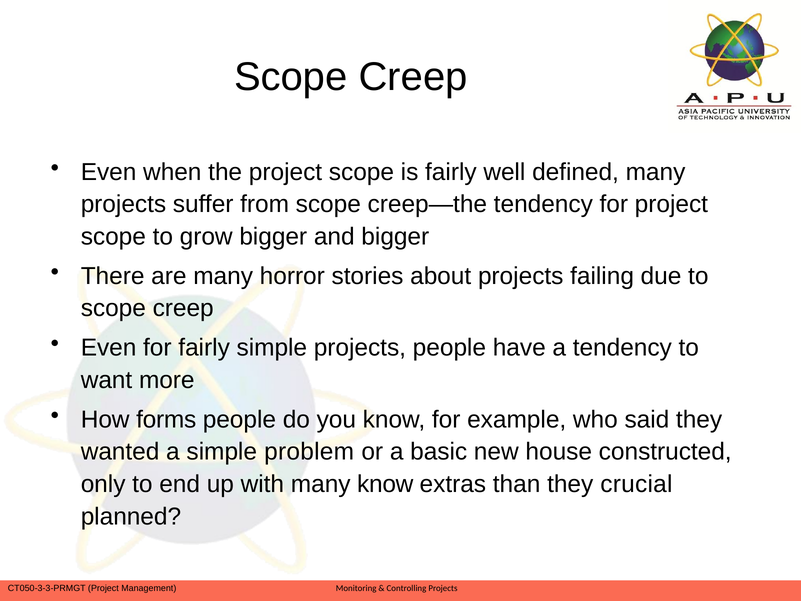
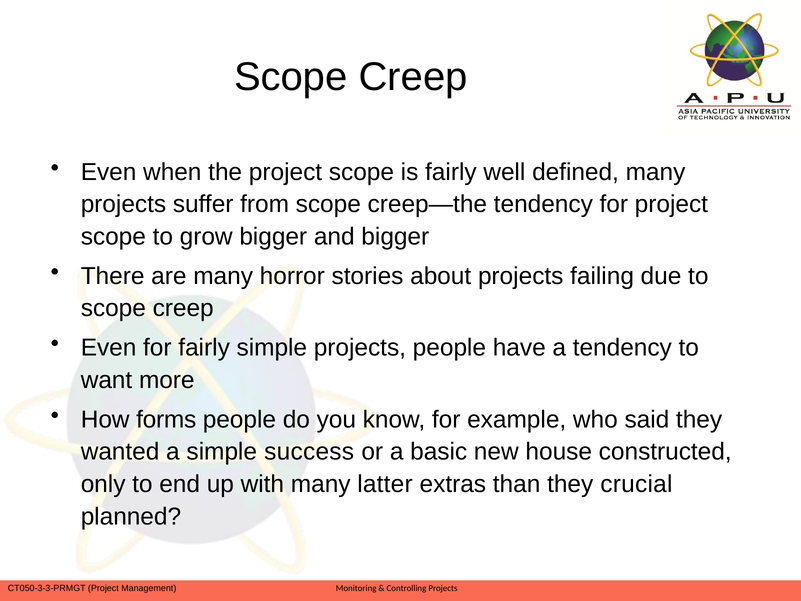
problem: problem -> success
many know: know -> latter
